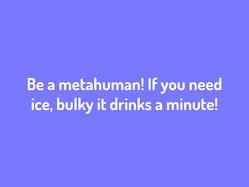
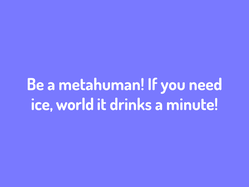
bulky: bulky -> world
